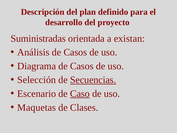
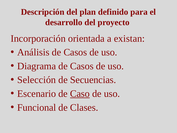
Suministradas: Suministradas -> Incorporación
Secuencias underline: present -> none
Maquetas: Maquetas -> Funcional
